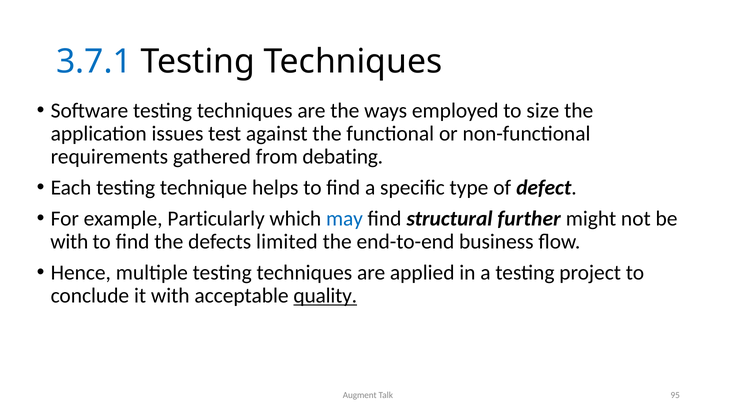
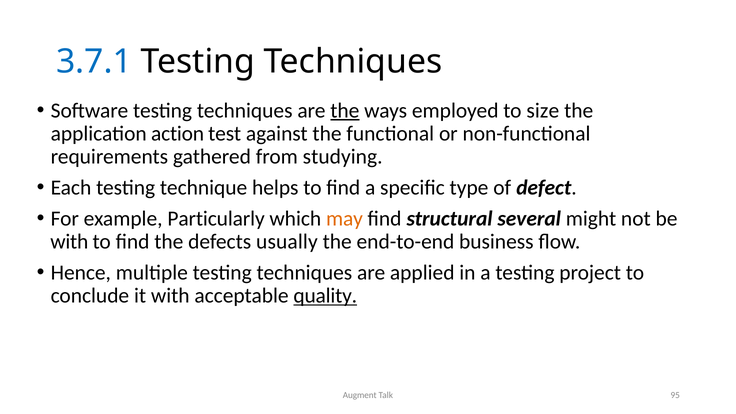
the at (345, 110) underline: none -> present
issues: issues -> action
debating: debating -> studying
may colour: blue -> orange
further: further -> several
limited: limited -> usually
